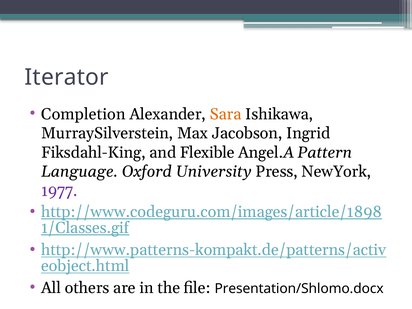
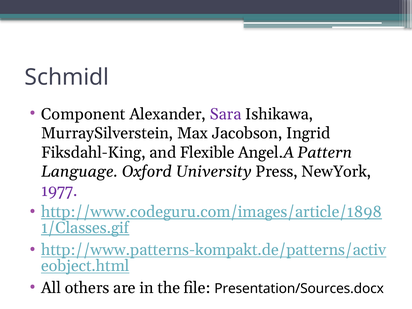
Iterator: Iterator -> Schmidl
Completion: Completion -> Component
Sara colour: orange -> purple
Presentation/Shlomo.docx: Presentation/Shlomo.docx -> Presentation/Sources.docx
